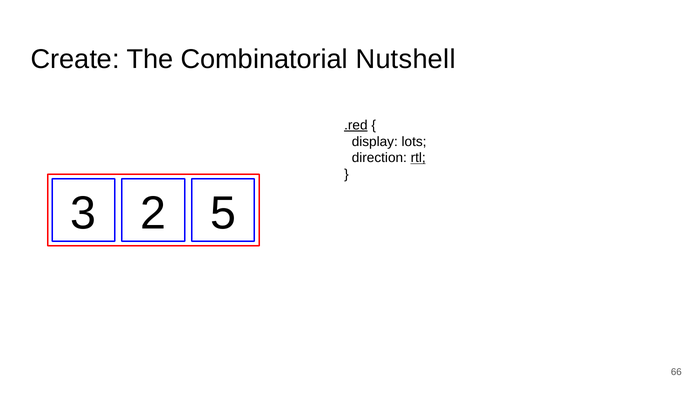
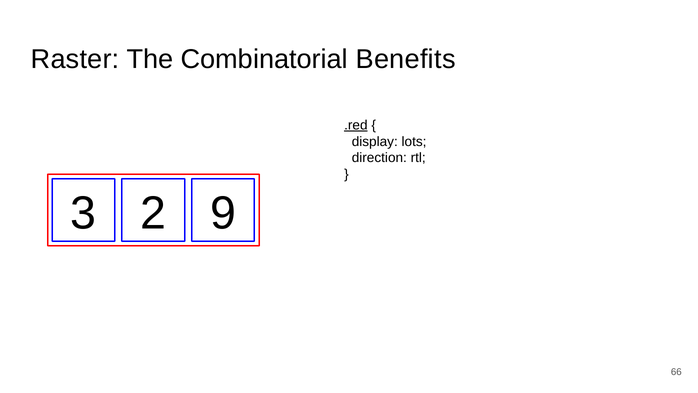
Create: Create -> Raster
Nutshell: Nutshell -> Benefits
rtl underline: present -> none
5: 5 -> 9
